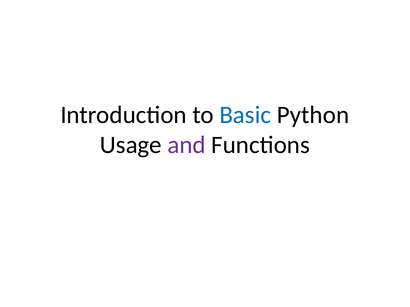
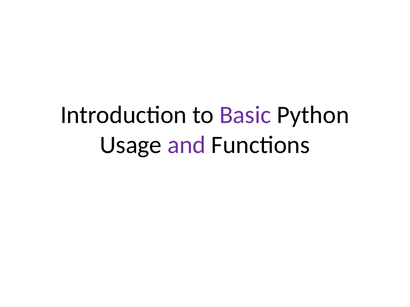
Basic colour: blue -> purple
